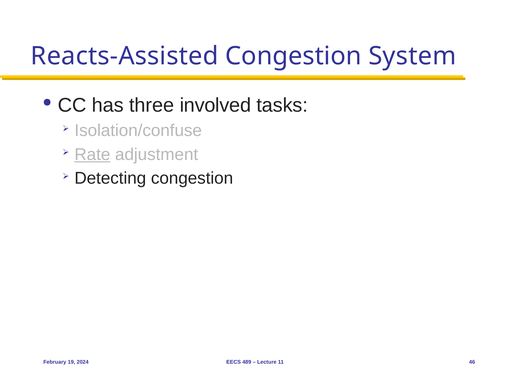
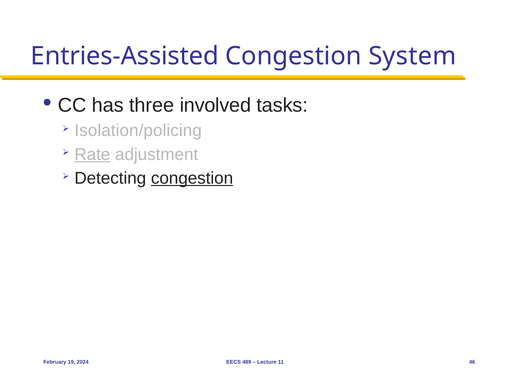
Reacts-Assisted: Reacts-Assisted -> Entries-Assisted
Isolation/confuse: Isolation/confuse -> Isolation/policing
congestion at (192, 178) underline: none -> present
